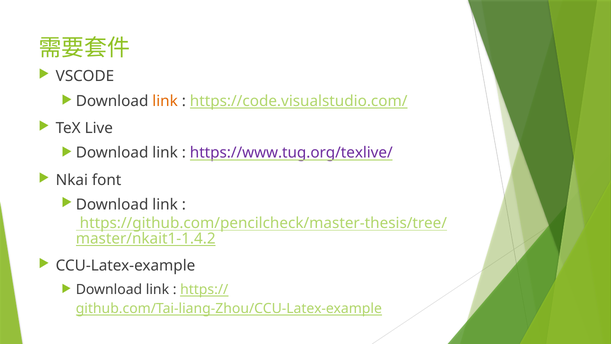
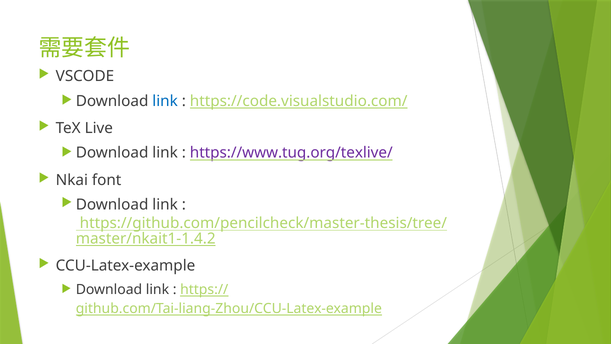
link at (165, 101) colour: orange -> blue
